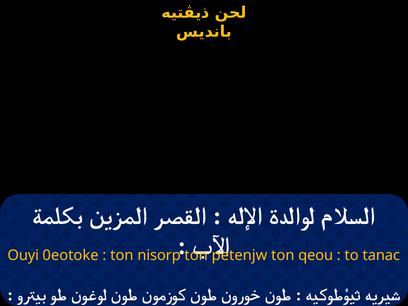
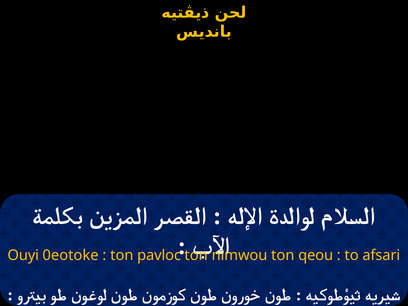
nisorp: nisorp -> pavloc
petenjw: petenjw -> nimwou
tanac: tanac -> afsari
